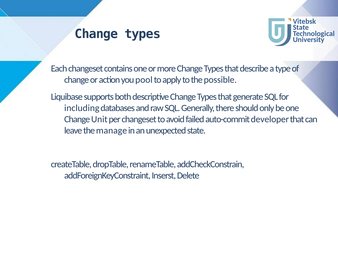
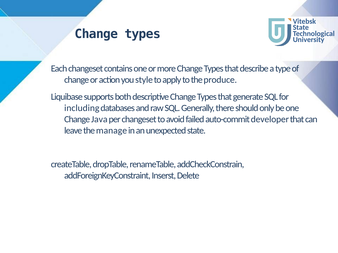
pool: pool -> style
possible: possible -> produce
Unit: Unit -> Java
